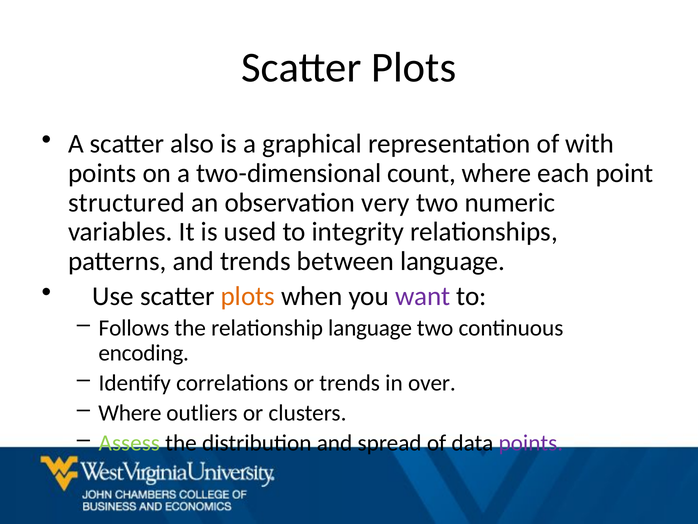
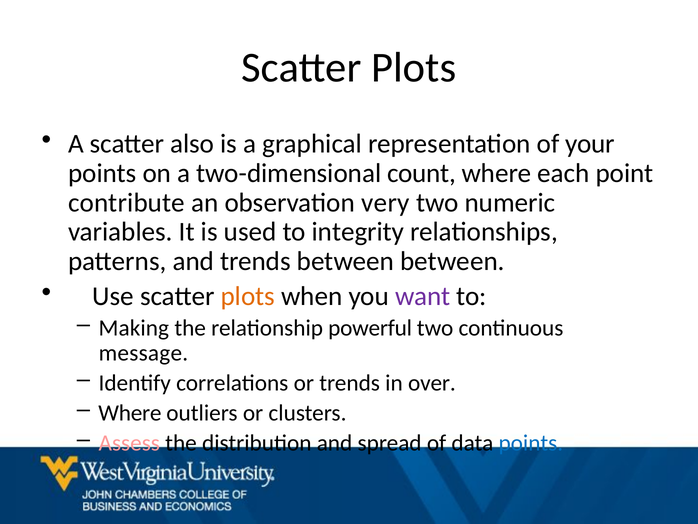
with: with -> your
structured: structured -> contribute
between language: language -> between
Follows: Follows -> Making
relationship language: language -> powerful
encoding: encoding -> message
Assess colour: light green -> pink
points at (531, 443) colour: purple -> blue
